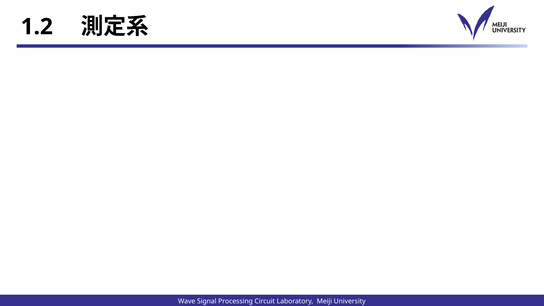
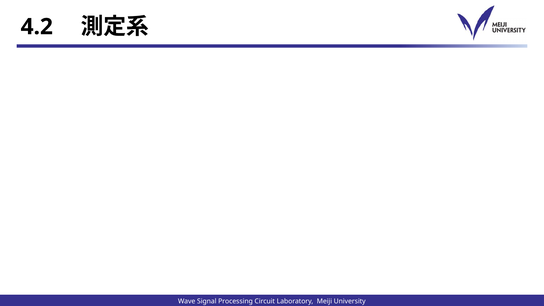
1.2: 1.2 -> 4.2
